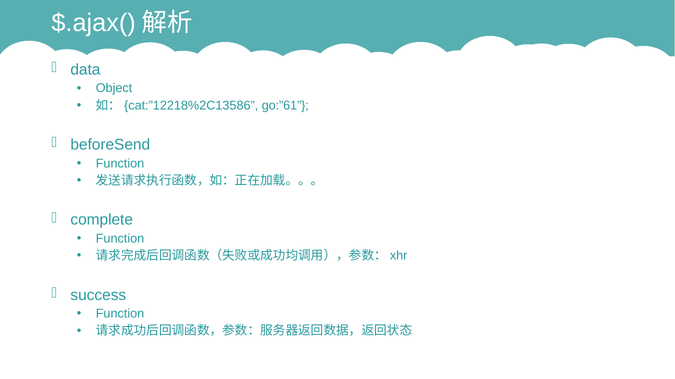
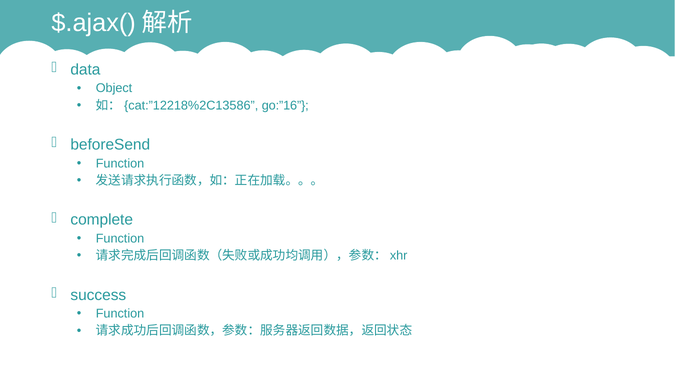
go:”61: go:”61 -> go:”16
